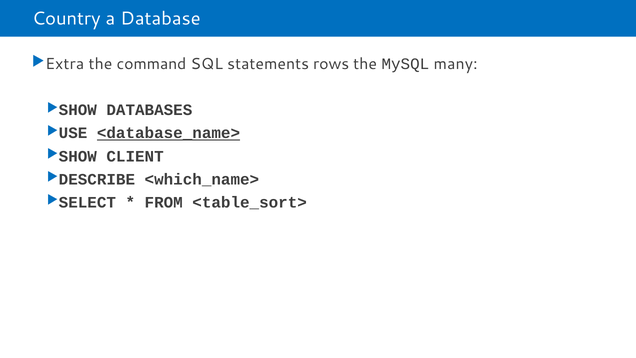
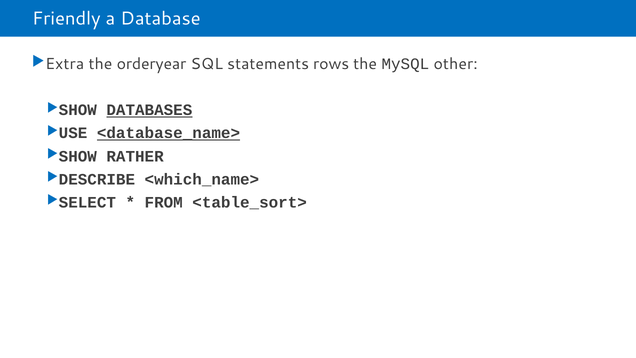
Country: Country -> Friendly
command: command -> orderyear
many: many -> other
DATABASES underline: none -> present
CLIENT: CLIENT -> RATHER
